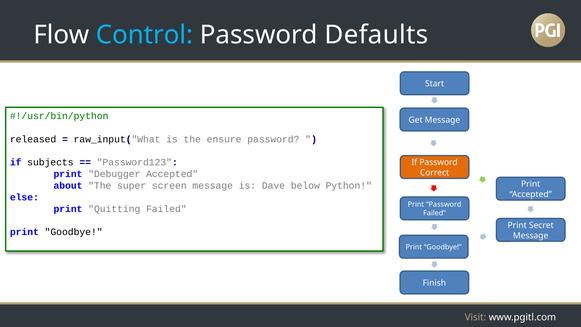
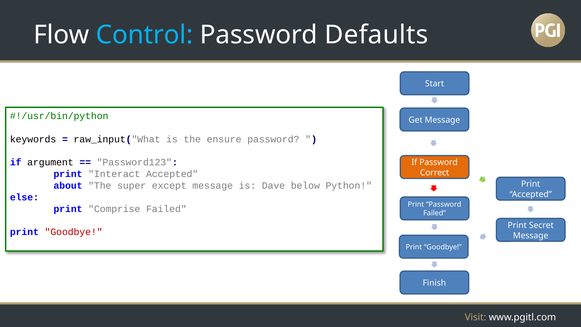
released: released -> keywords
subjects: subjects -> argument
Debugger: Debugger -> Interact
screen: screen -> except
Quitting: Quitting -> Comprise
Goodbye at (74, 232) colour: black -> red
